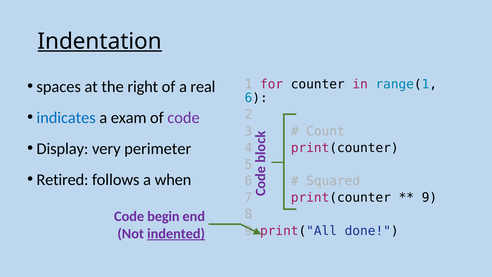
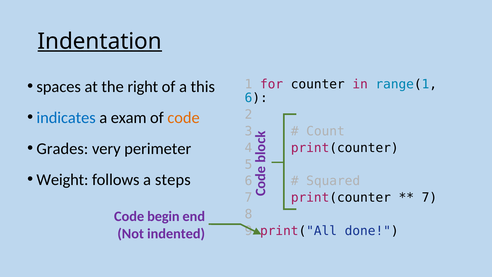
real: real -> this
code at (184, 117) colour: purple -> orange
Display: Display -> Grades
Retired: Retired -> Weight
when: when -> steps
9 at (429, 197): 9 -> 7
indented underline: present -> none
